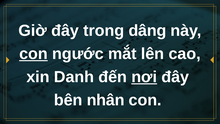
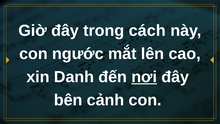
dâng: dâng -> cách
con at (33, 54) underline: present -> none
nhân: nhân -> cảnh
